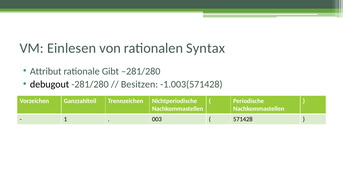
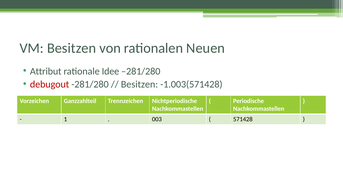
VM Einlesen: Einlesen -> Besitzen
Syntax: Syntax -> Neuen
Gibt: Gibt -> Idee
debugout colour: black -> red
